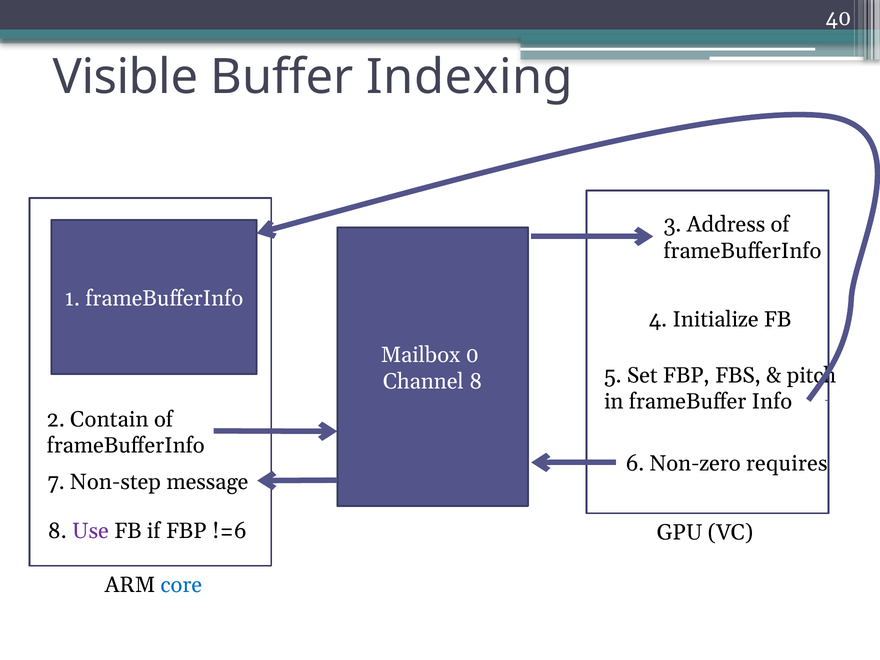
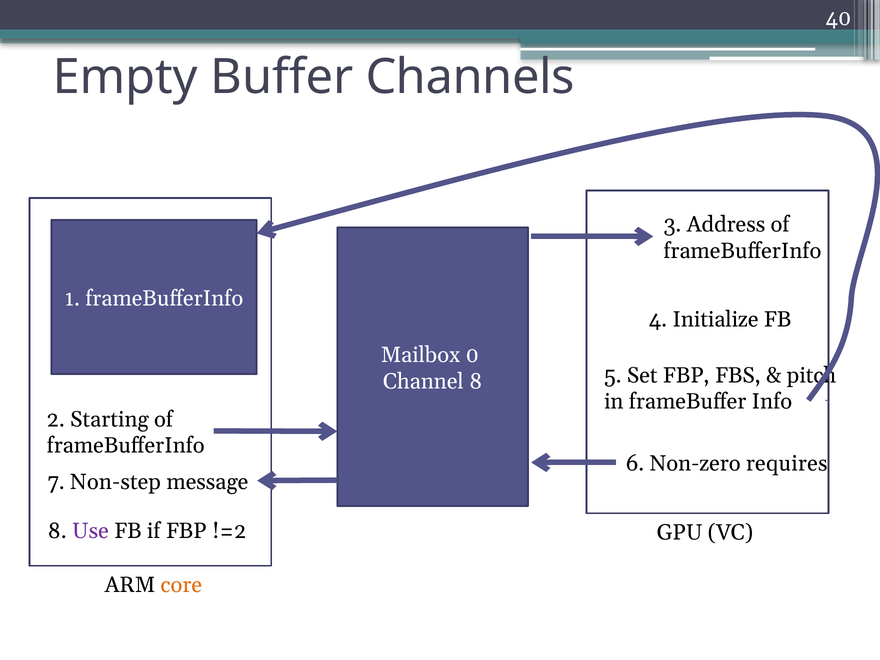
Visible: Visible -> Empty
Indexing: Indexing -> Channels
Contain: Contain -> Starting
!=6: !=6 -> !=2
core colour: blue -> orange
